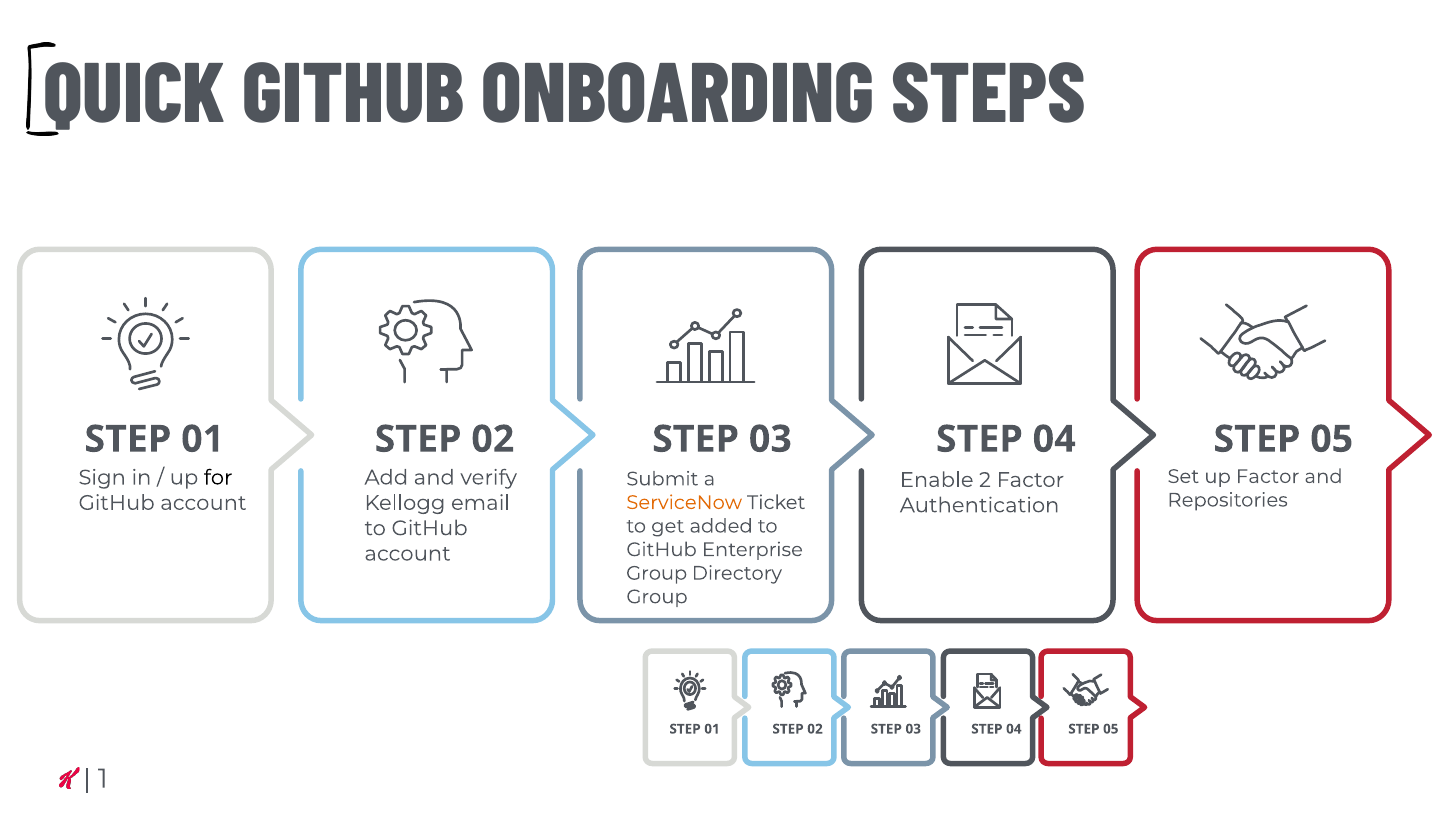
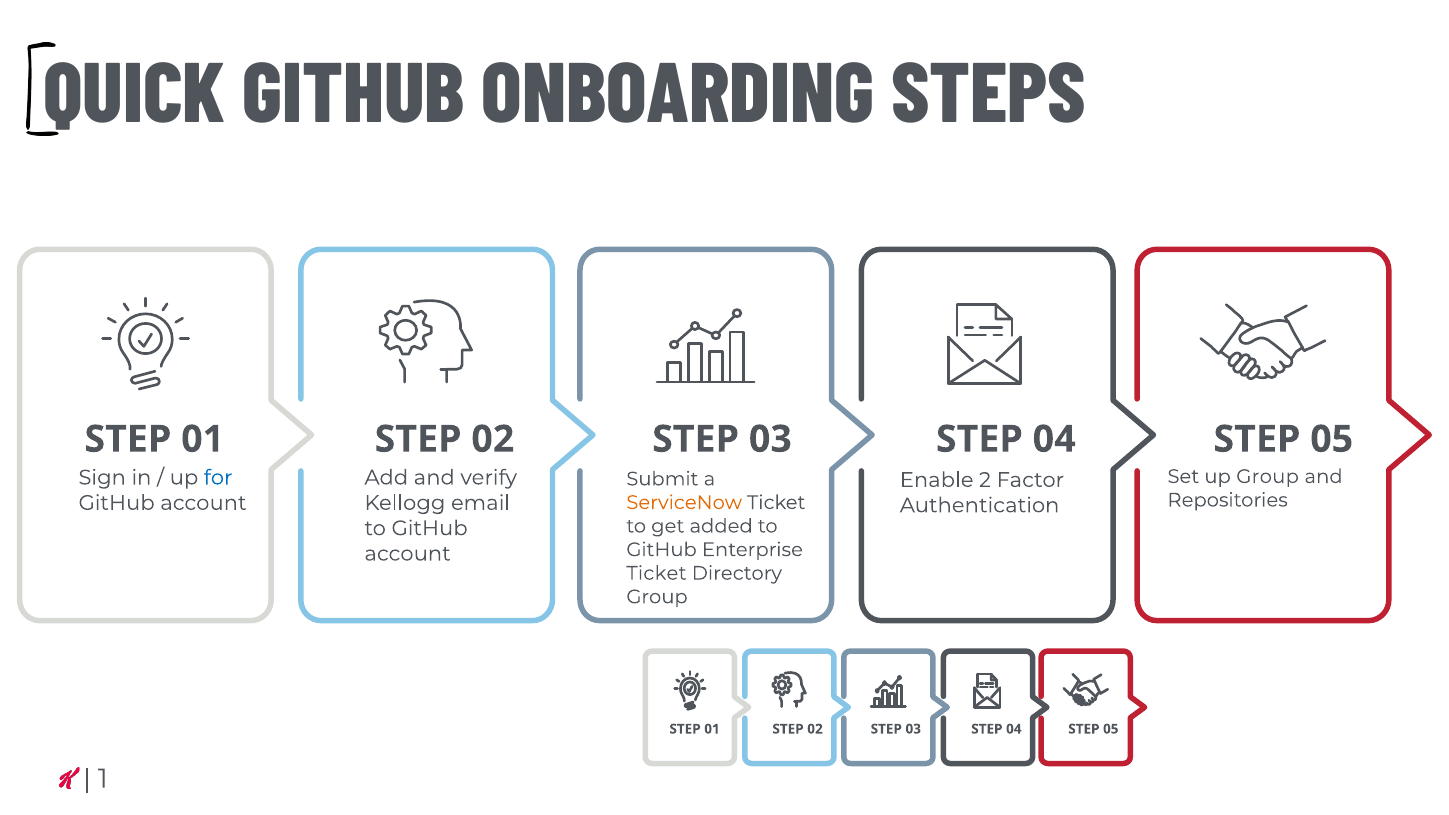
up Factor: Factor -> Group
for colour: black -> blue
Group at (657, 573): Group -> Ticket
